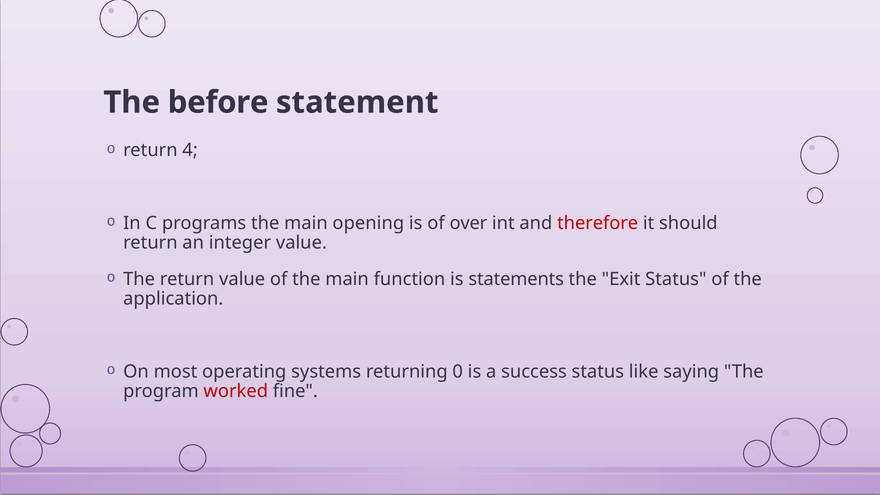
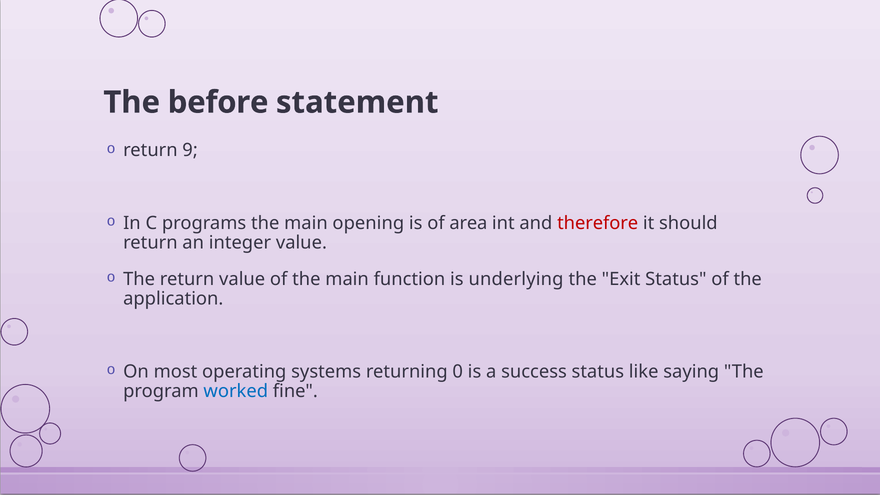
4: 4 -> 9
over: over -> area
statements: statements -> underlying
worked colour: red -> blue
